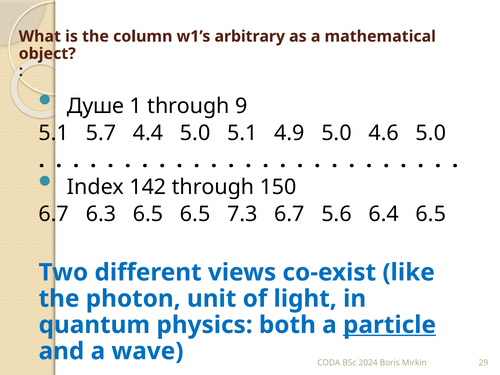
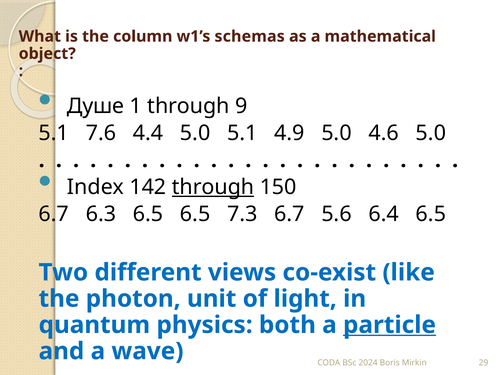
arbitrary: arbitrary -> schemas
5.7: 5.7 -> 7.6
through at (213, 187) underline: none -> present
